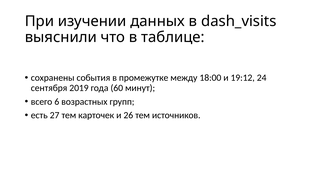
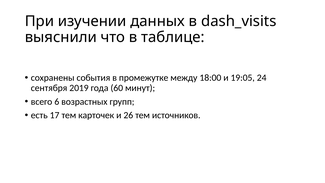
19:12: 19:12 -> 19:05
27: 27 -> 17
